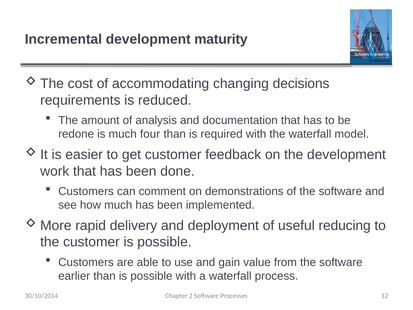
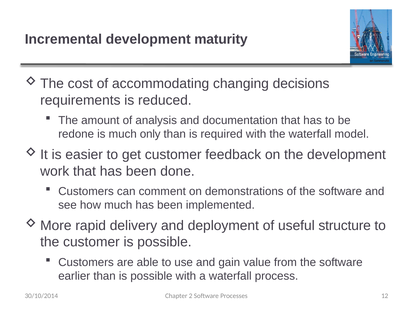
four: four -> only
reducing: reducing -> structure
